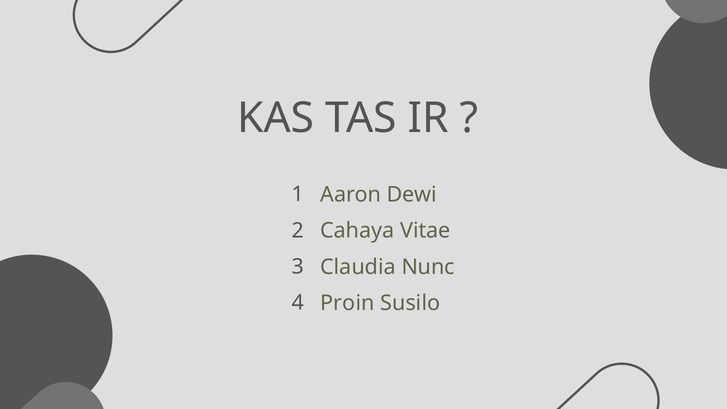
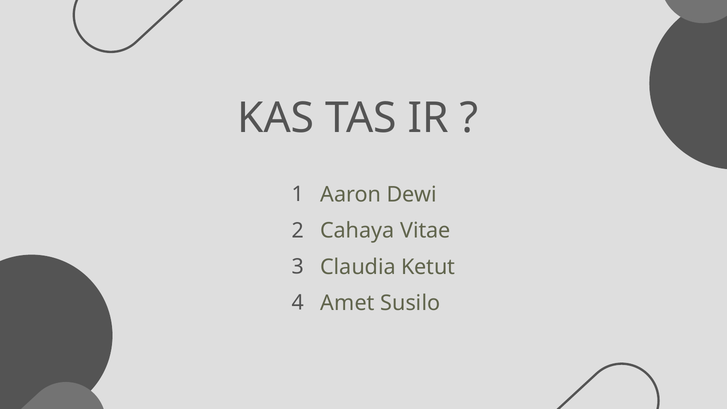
Nunc: Nunc -> Ketut
Proin: Proin -> Amet
